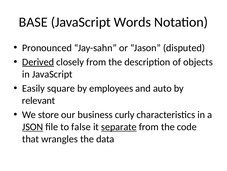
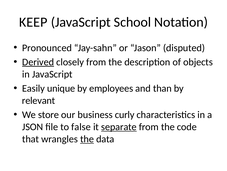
BASE: BASE -> KEEP
Words: Words -> School
square: square -> unique
auto: auto -> than
JSON underline: present -> none
the at (87, 138) underline: none -> present
